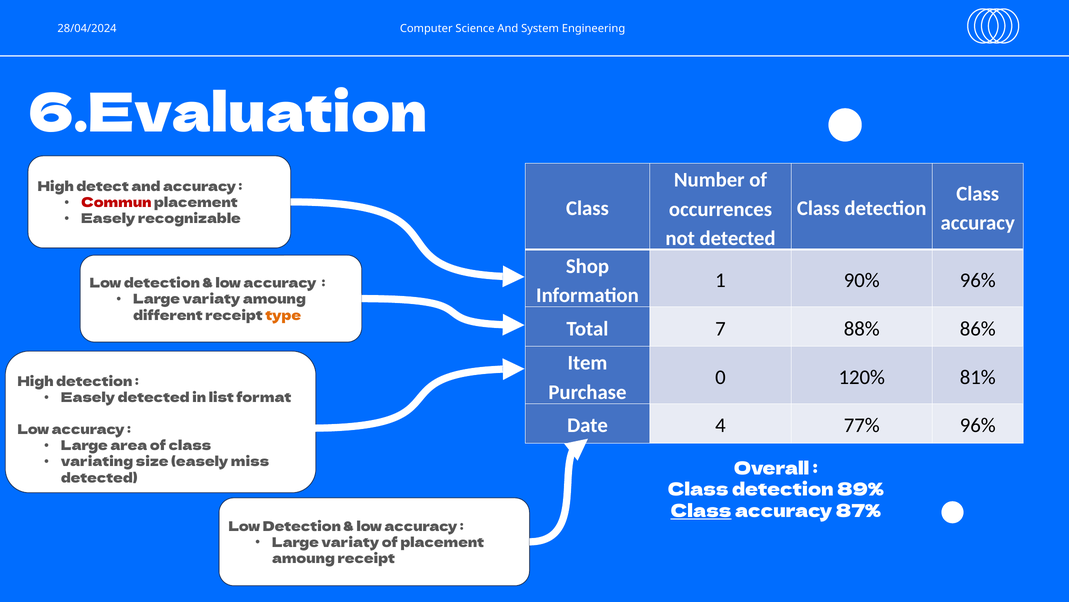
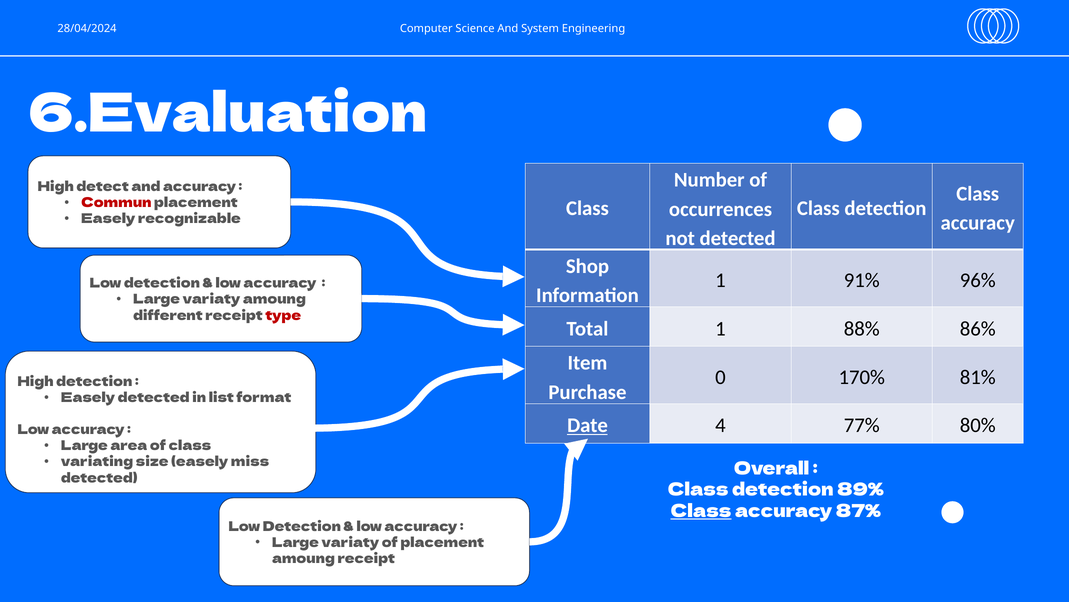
90%: 90% -> 91%
type colour: orange -> red
Total 7: 7 -> 1
120%: 120% -> 170%
Date underline: none -> present
77% 96%: 96% -> 80%
